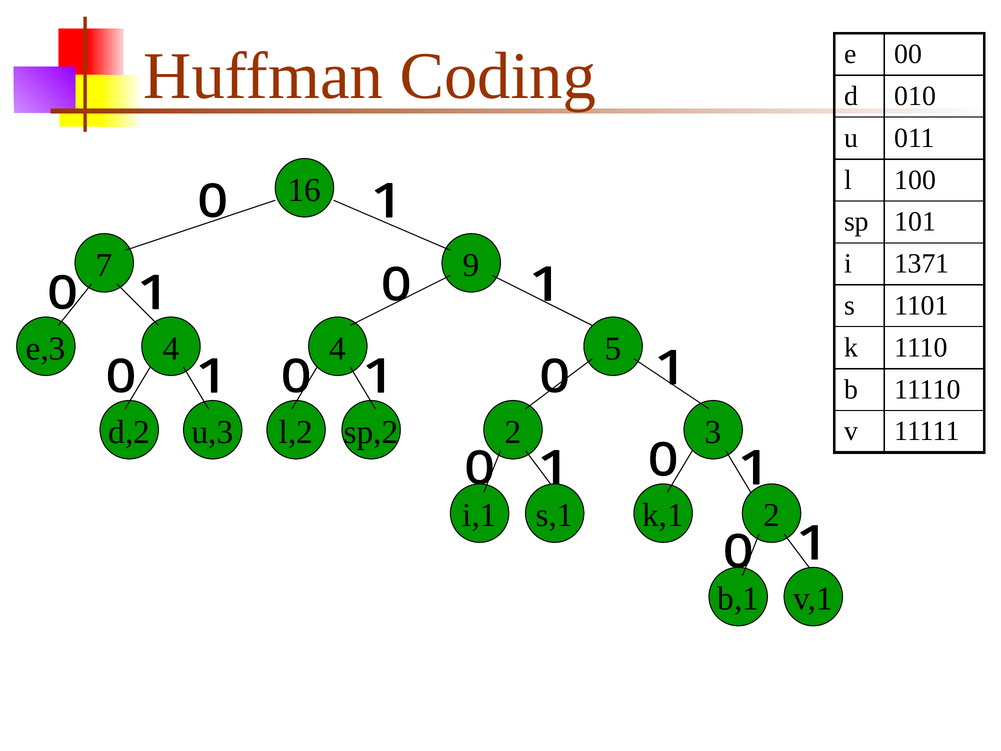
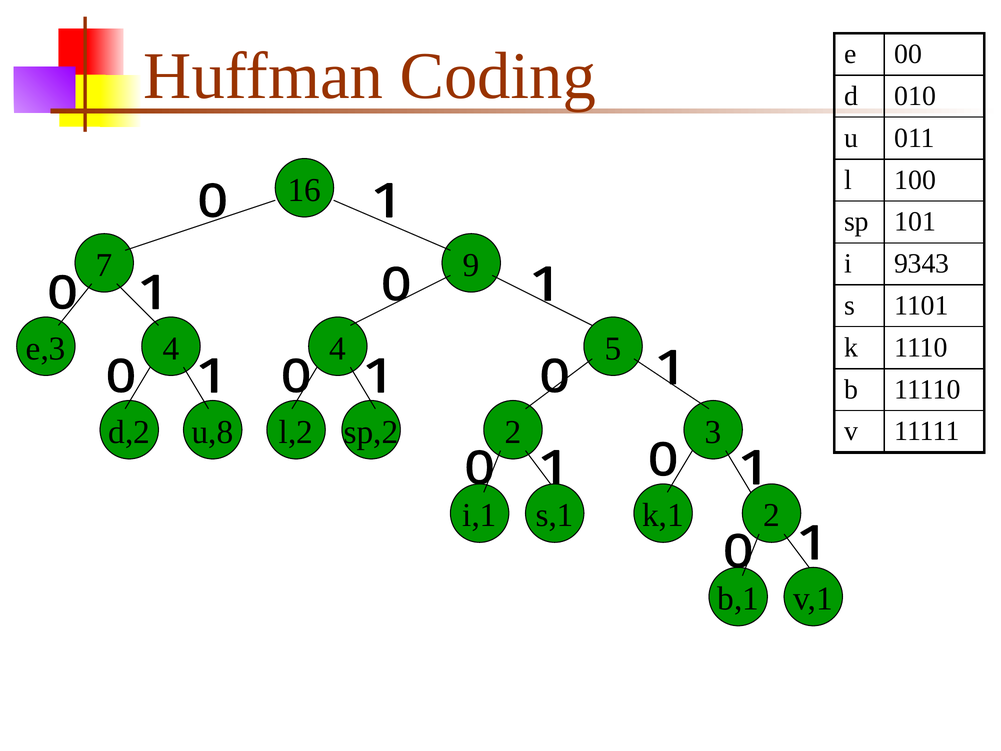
1371: 1371 -> 9343
u,3: u,3 -> u,8
